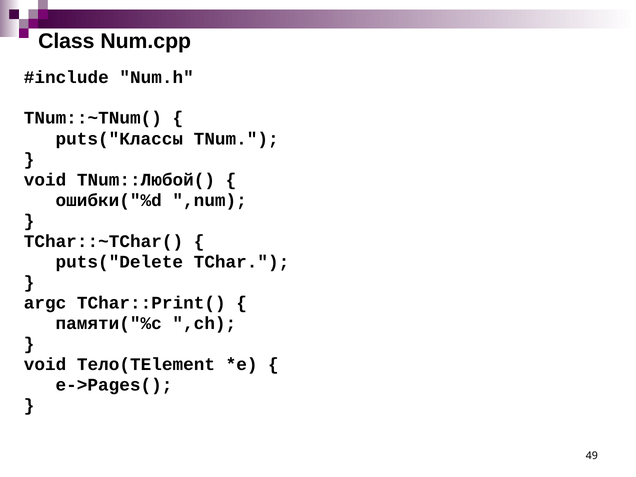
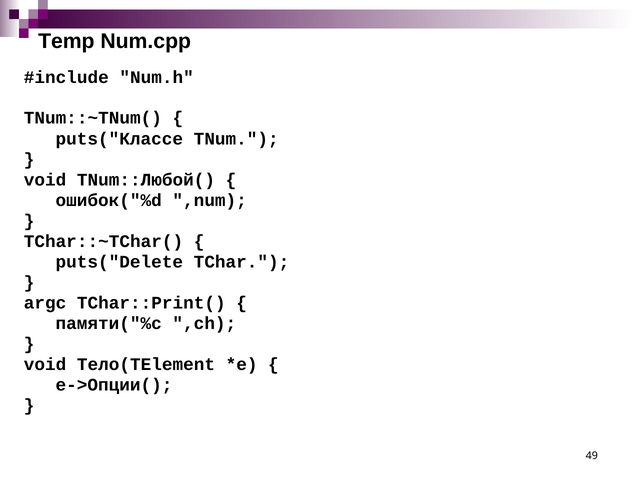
Class: Class -> Temp
puts("Классы: puts("Классы -> puts("Классе
ошибки("%d: ошибки("%d -> ошибок("%d
e->Pages(: e->Pages( -> e->Опции(
